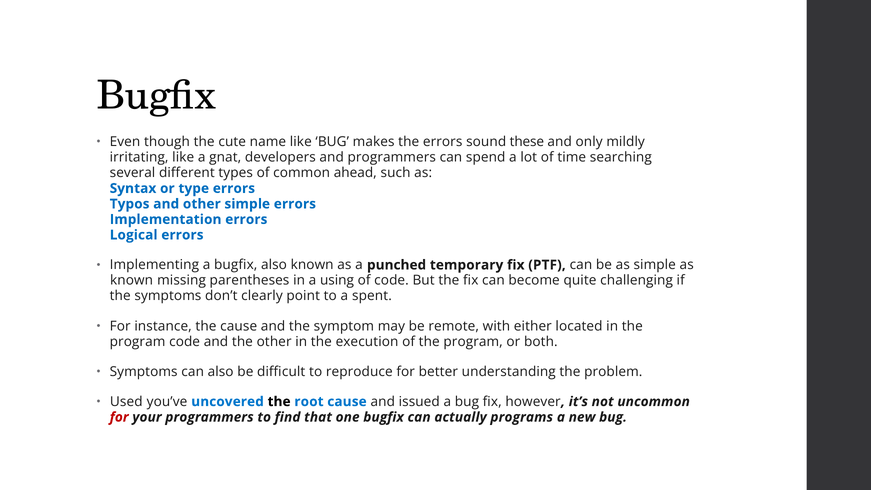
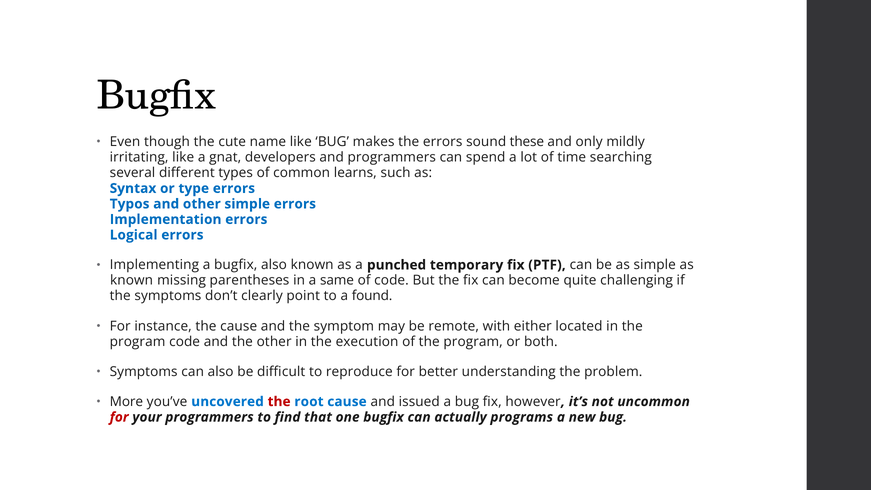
ahead: ahead -> learns
using: using -> same
spent: spent -> found
Used: Used -> More
the at (279, 402) colour: black -> red
